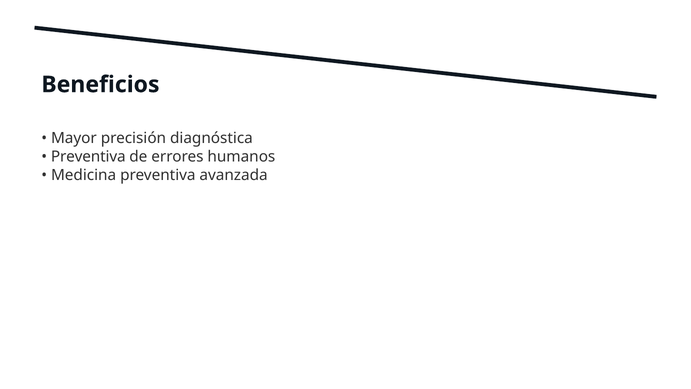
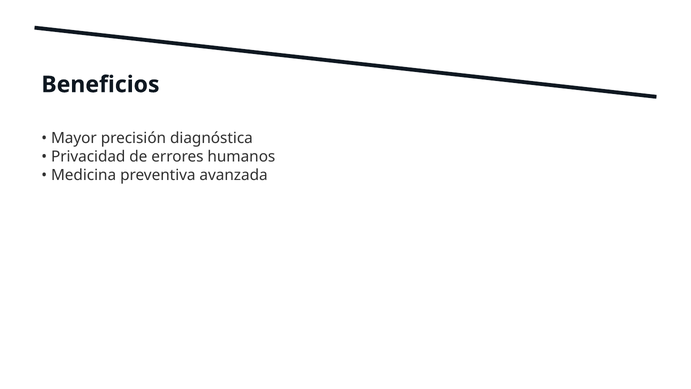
Preventiva at (88, 156): Preventiva -> Privacidad
